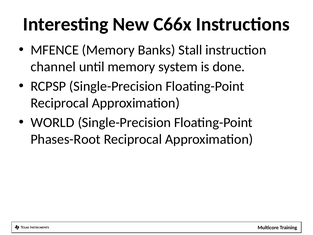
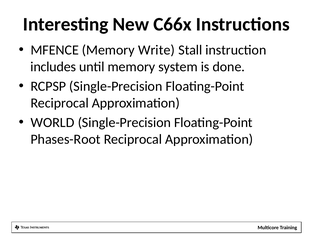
Banks: Banks -> Write
channel: channel -> includes
